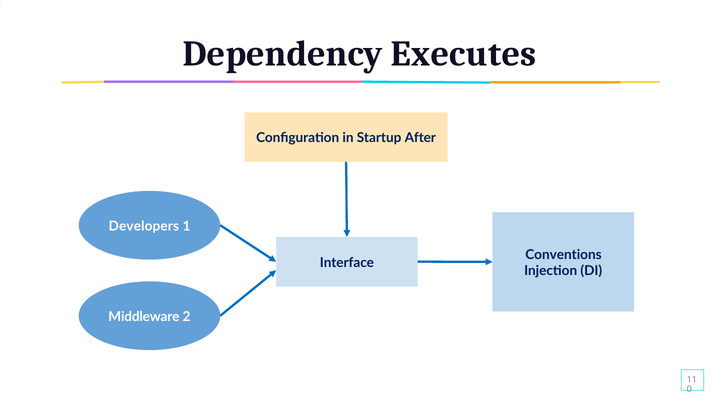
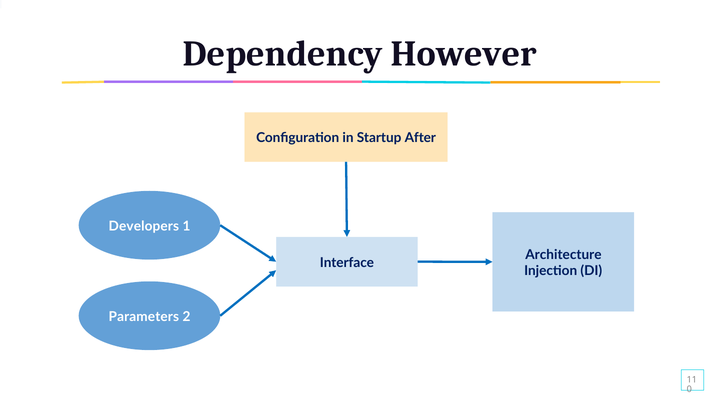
Executes: Executes -> However
Conventions: Conventions -> Architecture
Middleware: Middleware -> Parameters
